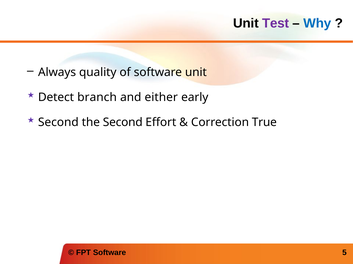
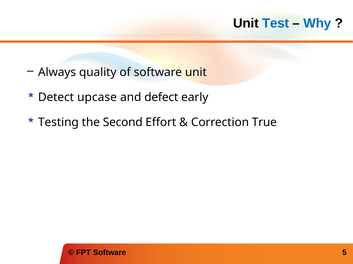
Test colour: purple -> blue
branch: branch -> upcase
either: either -> defect
Second at (58, 123): Second -> Testing
